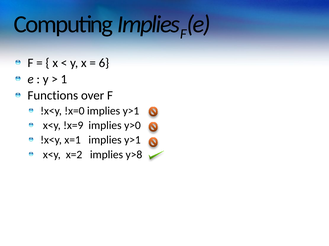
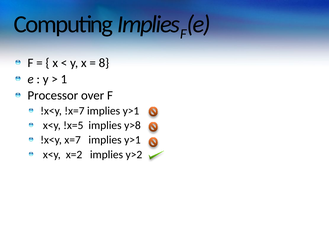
6: 6 -> 8
Functions: Functions -> Processor
!x=0: !x=0 -> !x=7
!x=9: !x=9 -> !x=5
y>0: y>0 -> y>8
x=1: x=1 -> x=7
y>8: y>8 -> y>2
